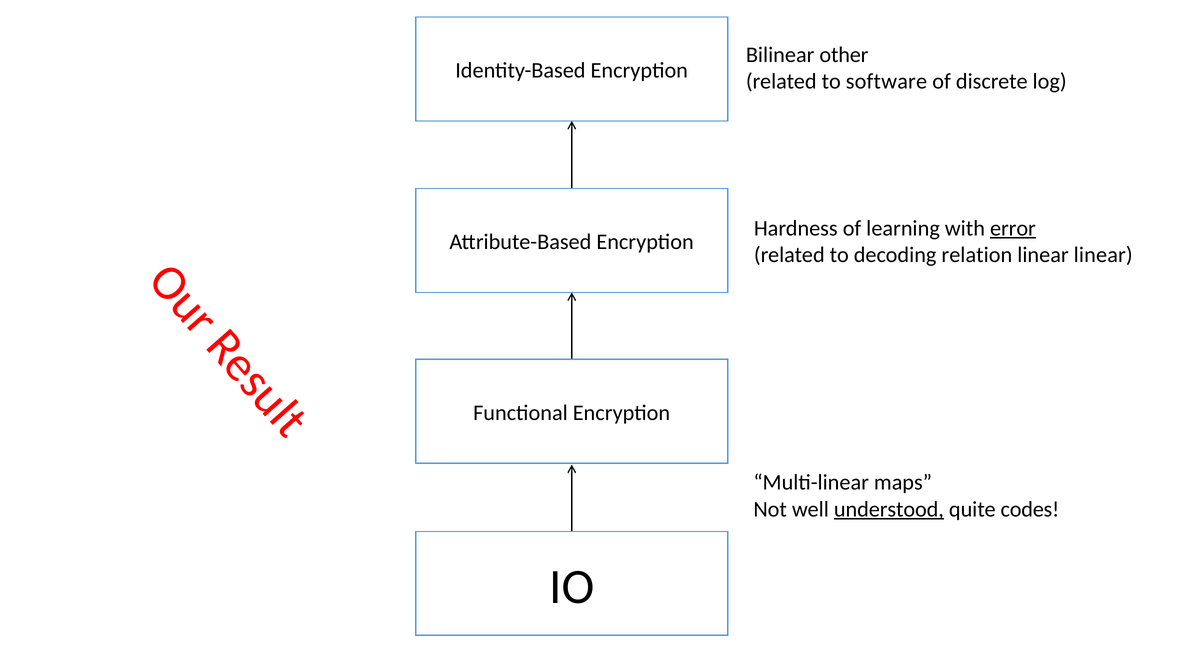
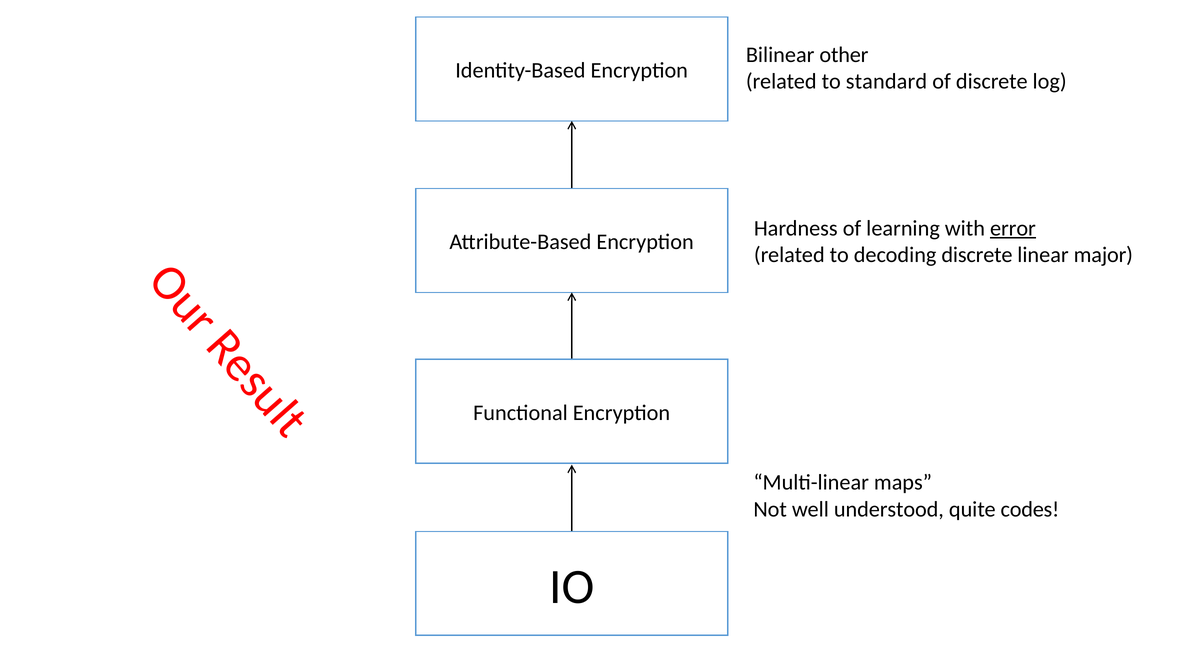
software: software -> standard
decoding relation: relation -> discrete
linear linear: linear -> major
understood underline: present -> none
